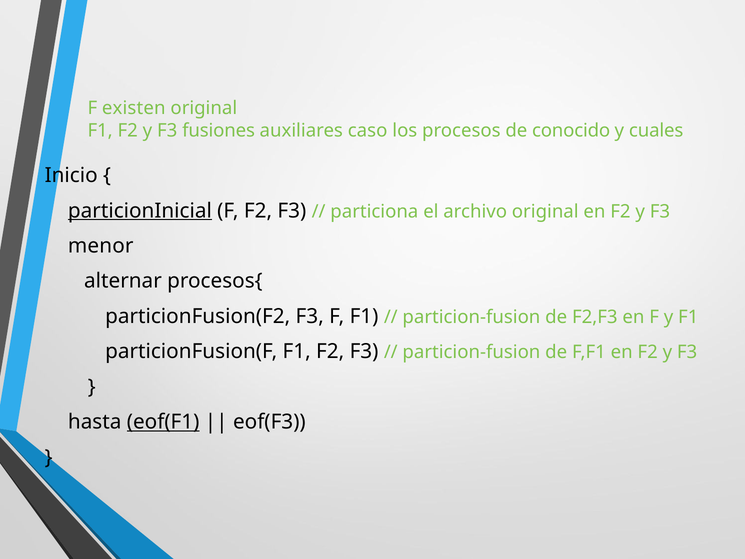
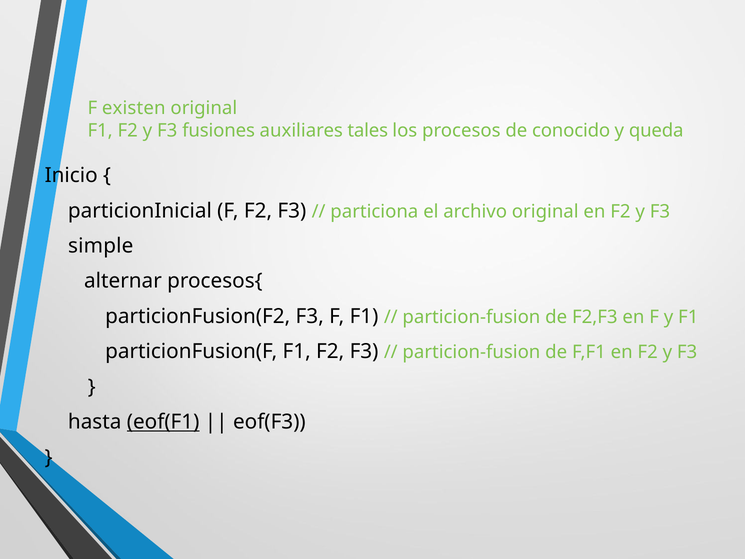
caso: caso -> tales
cuales: cuales -> queda
particionInicial underline: present -> none
menor: menor -> simple
